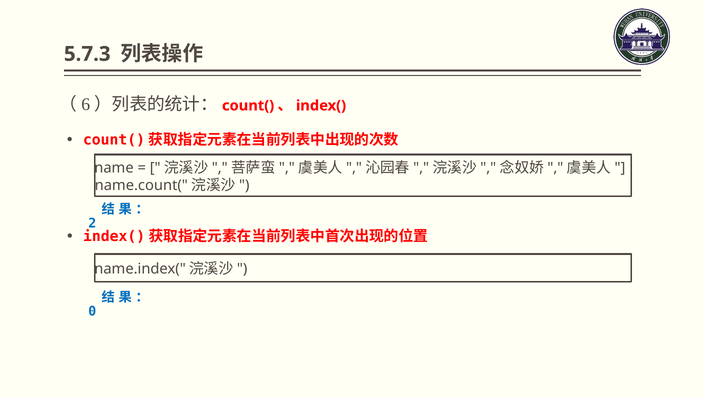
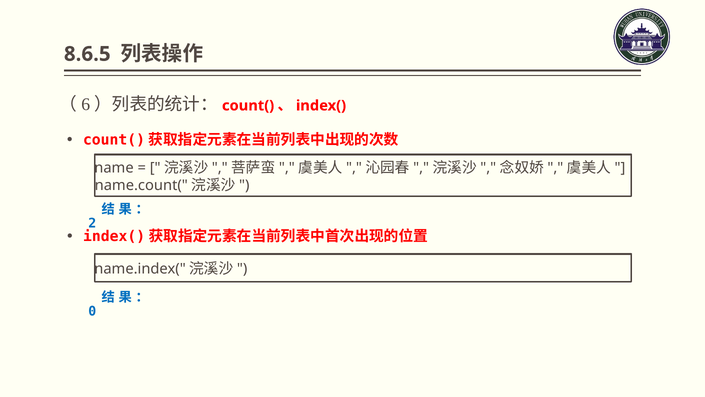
5.7.3: 5.7.3 -> 8.6.5
